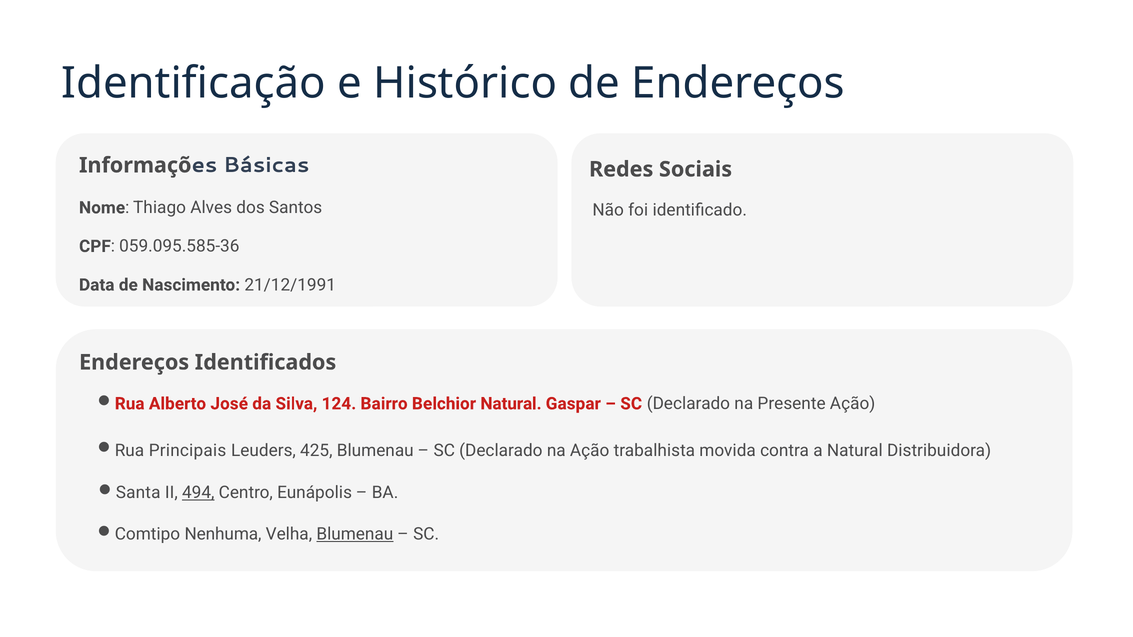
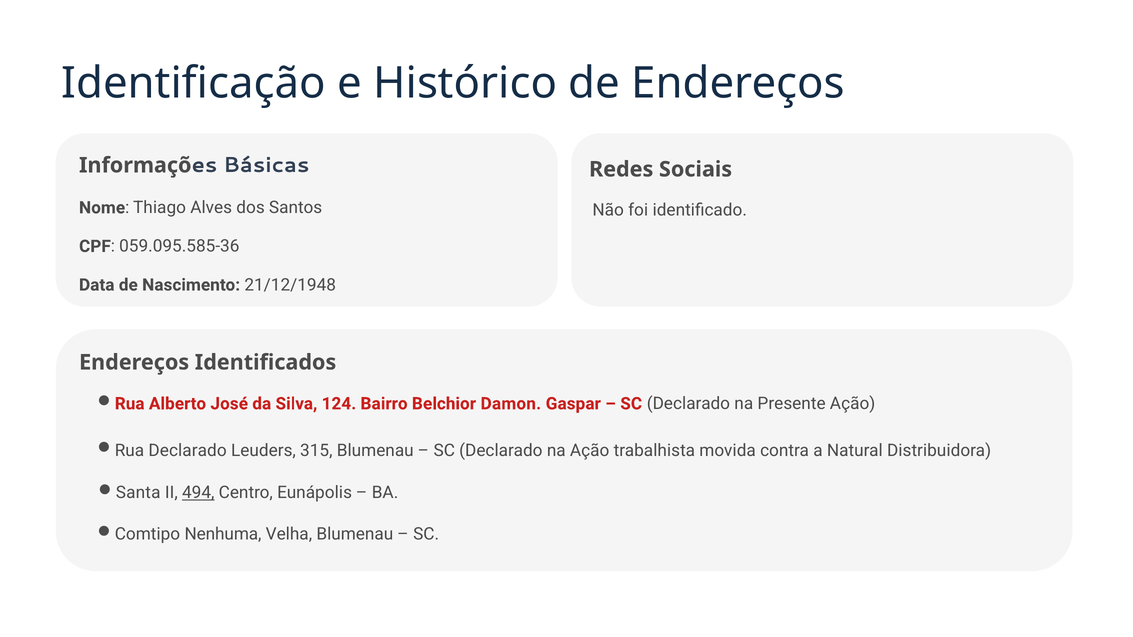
21/12/1991: 21/12/1991 -> 21/12/1948
Belchior Natural: Natural -> Damon
Rua Principais: Principais -> Declarado
425: 425 -> 315
Blumenau at (355, 535) underline: present -> none
